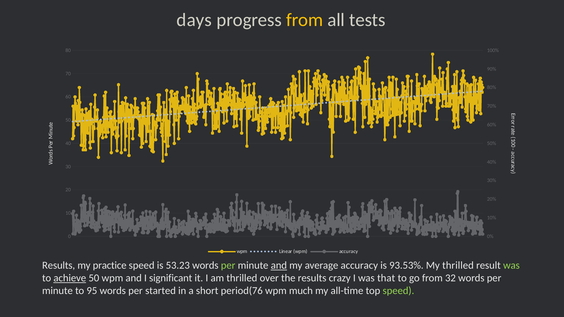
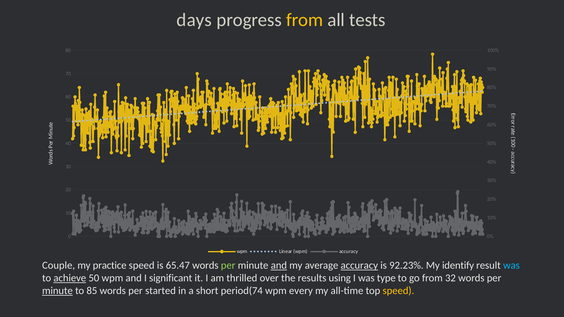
Results at (59, 266): Results -> Couple
53.23: 53.23 -> 65.47
accuracy at (359, 266) underline: none -> present
93.53%: 93.53% -> 92.23%
My thrilled: thrilled -> identify
was at (511, 266) colour: light green -> light blue
crazy: crazy -> using
that: that -> type
minute at (57, 291) underline: none -> present
95: 95 -> 85
period(76: period(76 -> period(74
much: much -> every
speed at (398, 291) colour: light green -> yellow
